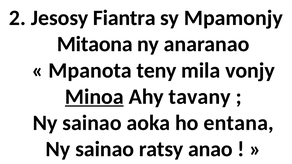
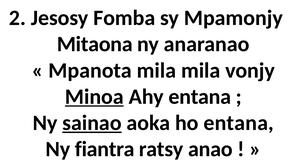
Fiantra: Fiantra -> Fomba
Mpanota teny: teny -> mila
Ahy tavany: tavany -> entana
sainao at (92, 123) underline: none -> present
sainao at (105, 149): sainao -> fiantra
